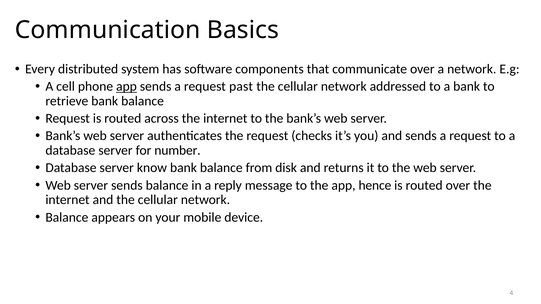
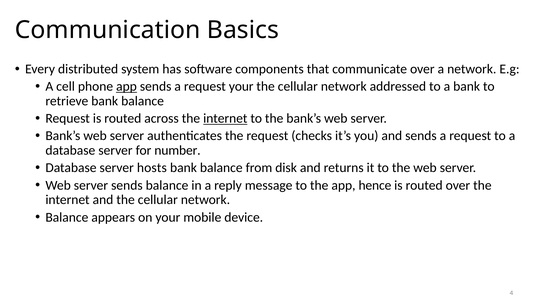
request past: past -> your
internet at (225, 119) underline: none -> present
know: know -> hosts
